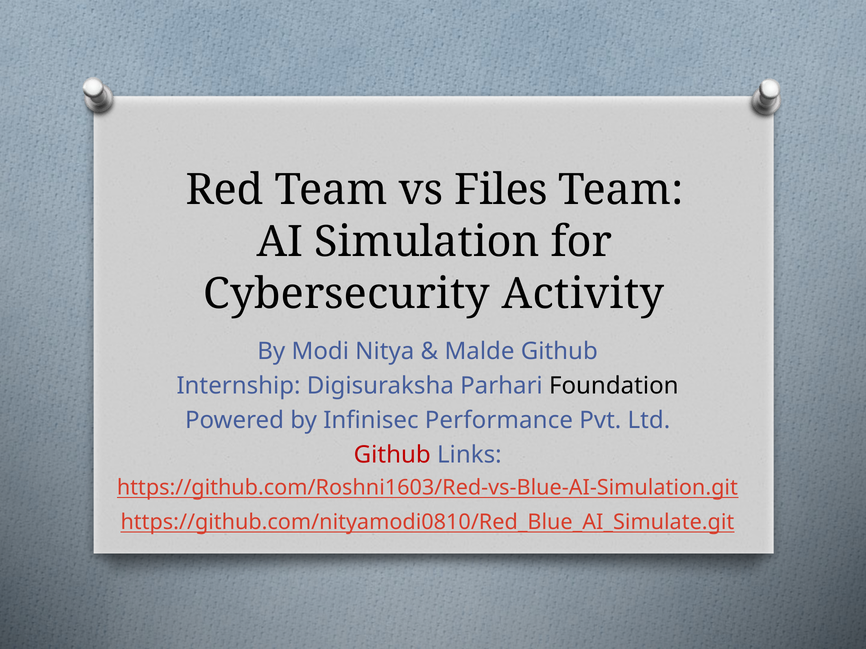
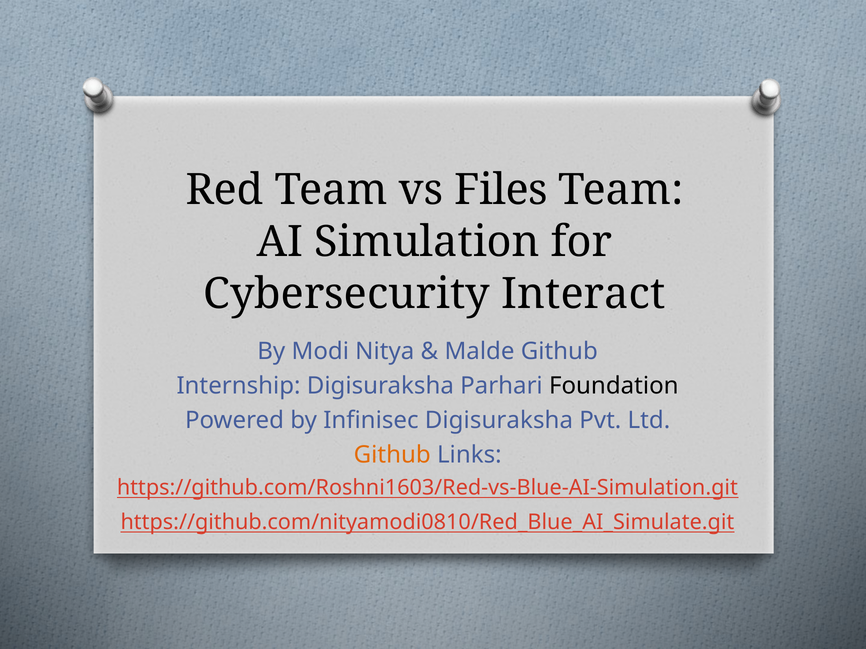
Activity: Activity -> Interact
Infinisec Performance: Performance -> Digisuraksha
Github at (392, 455) colour: red -> orange
